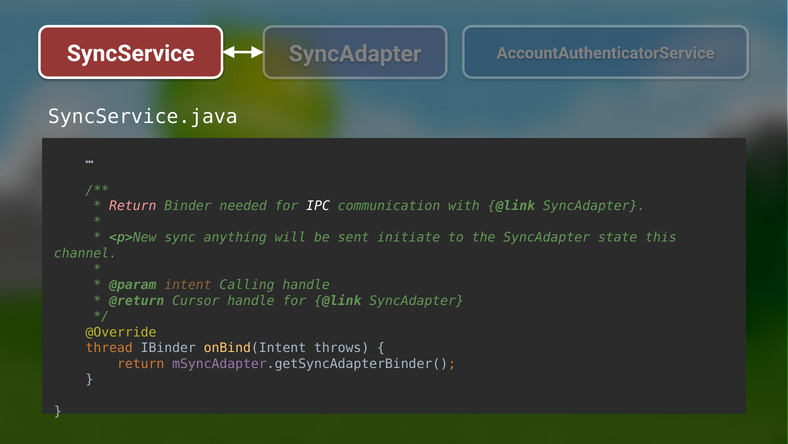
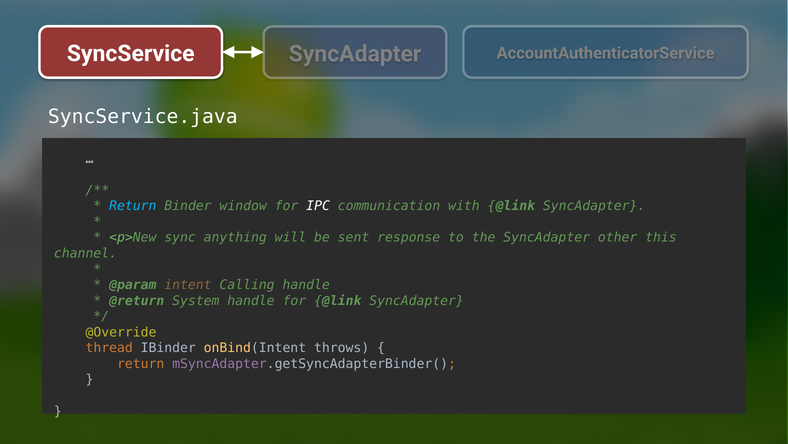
Return at (133, 206) colour: pink -> light blue
needed: needed -> window
initiate: initiate -> response
state: state -> other
Cursor: Cursor -> System
